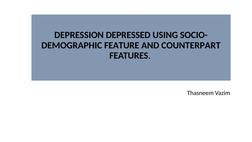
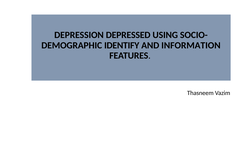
FEATURE: FEATURE -> IDENTIFY
COUNTERPART: COUNTERPART -> INFORMATION
